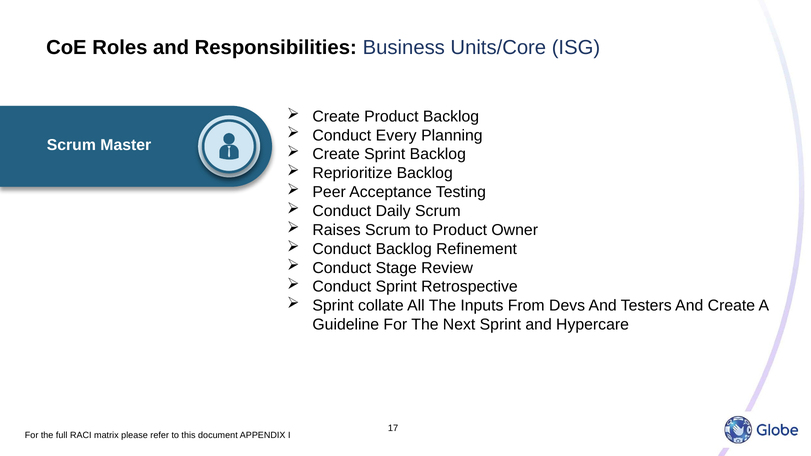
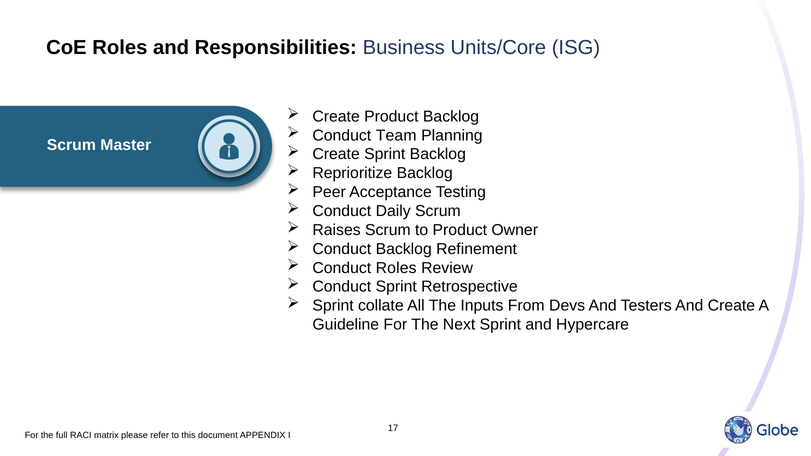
Every: Every -> Team
Conduct Stage: Stage -> Roles
